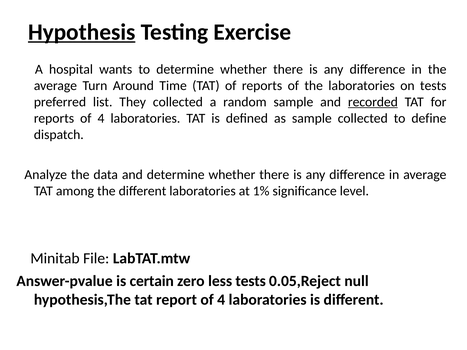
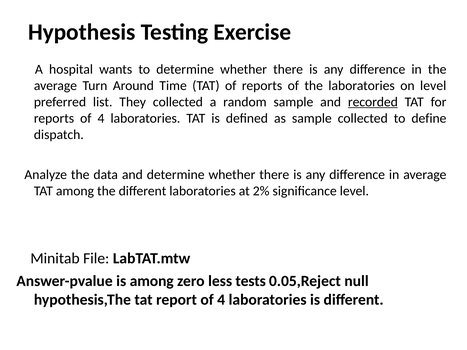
Hypothesis underline: present -> none
on tests: tests -> level
1%: 1% -> 2%
is certain: certain -> among
